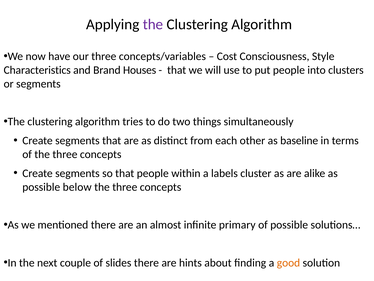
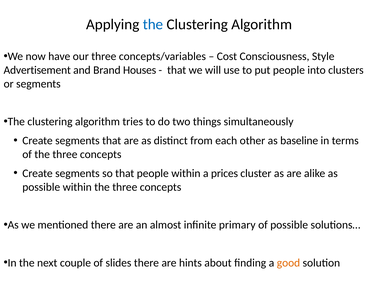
the at (153, 24) colour: purple -> blue
Characteristics: Characteristics -> Advertisement
labels: labels -> prices
possible below: below -> within
